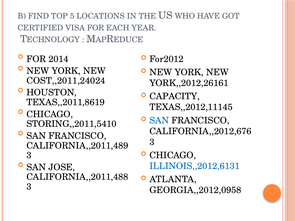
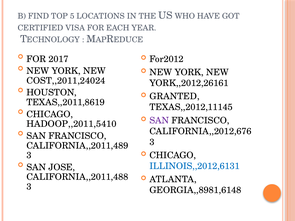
2014: 2014 -> 2017
CAPACITY: CAPACITY -> GRANTED
SAN at (159, 121) colour: blue -> purple
STORING,,2011,5410: STORING,,2011,5410 -> HADOOP,,2011,5410
GEORGIA,,2012,0958: GEORGIA,,2012,0958 -> GEORGIA,,8981,6148
